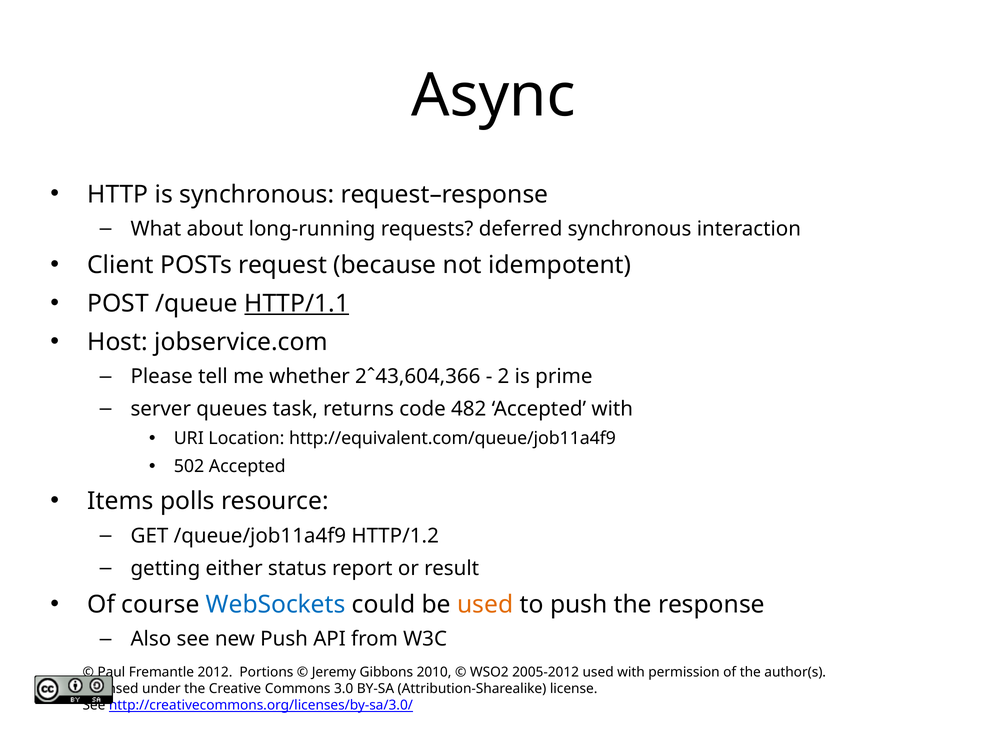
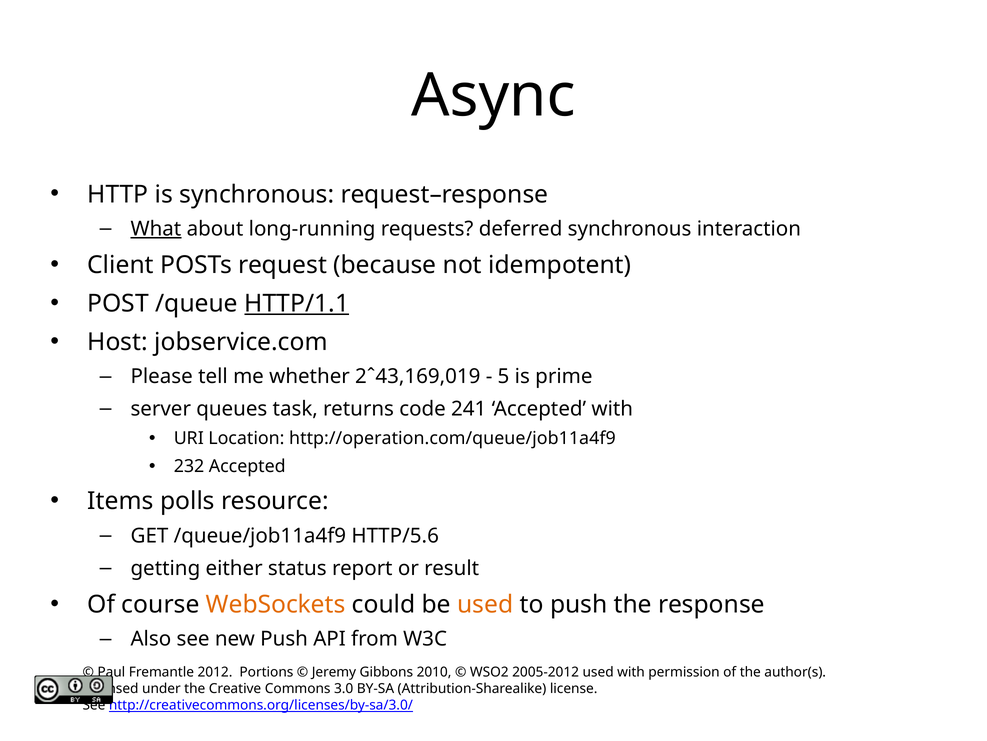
What underline: none -> present
2ˆ43,604,366: 2ˆ43,604,366 -> 2ˆ43,169,019
2: 2 -> 5
482: 482 -> 241
http://equivalent.com/queue/job11a4f9: http://equivalent.com/queue/job11a4f9 -> http://operation.com/queue/job11a4f9
502: 502 -> 232
HTTP/1.2: HTTP/1.2 -> HTTP/5.6
WebSockets colour: blue -> orange
